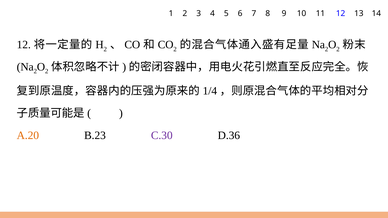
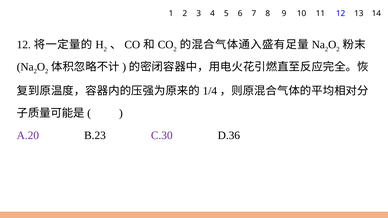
A.20 colour: orange -> purple
